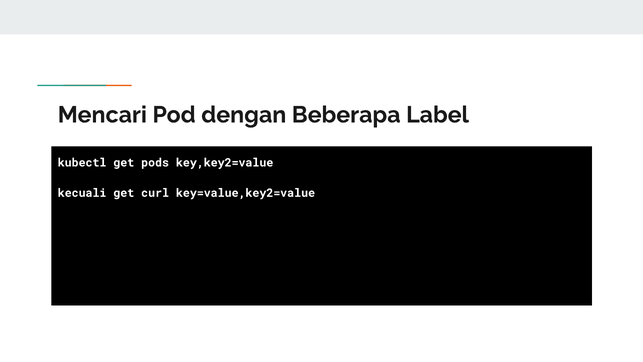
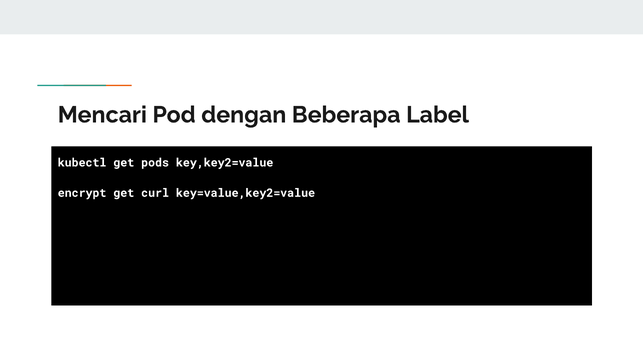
kecuali: kecuali -> encrypt
